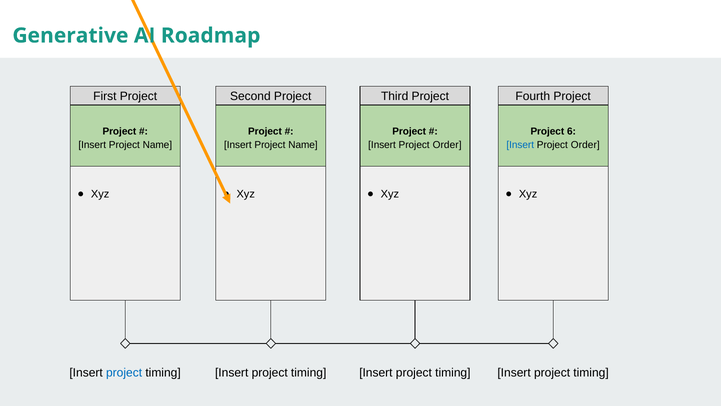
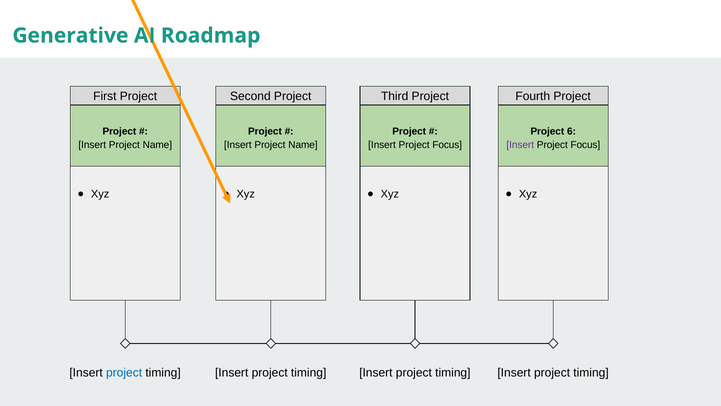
Order at (447, 145): Order -> Focus
Insert at (520, 145) colour: blue -> purple
Order at (585, 145): Order -> Focus
